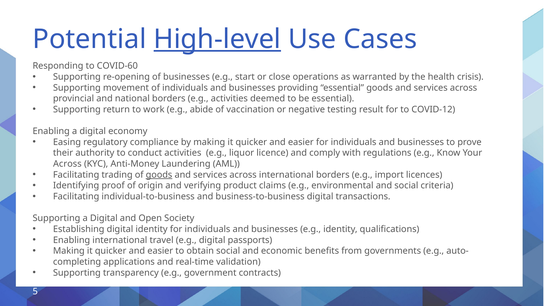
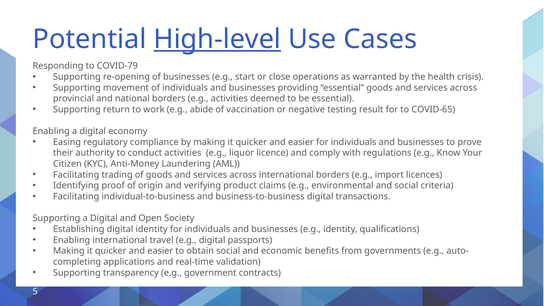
COVID-60: COVID-60 -> COVID-79
COVID-12: COVID-12 -> COVID-65
Across at (67, 164): Across -> Citizen
goods at (159, 175) underline: present -> none
